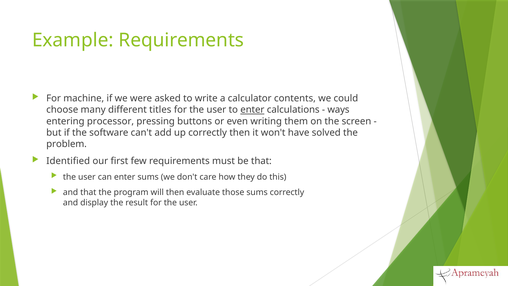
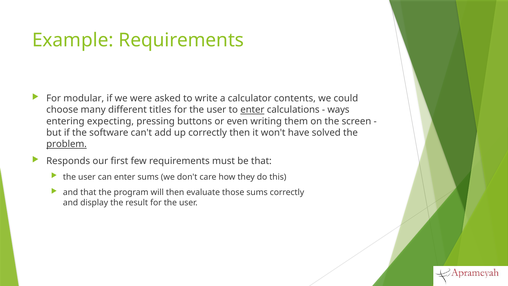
machine: machine -> modular
processor: processor -> expecting
problem underline: none -> present
Identified: Identified -> Responds
